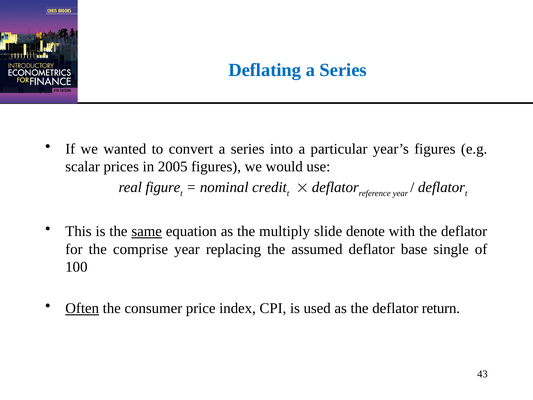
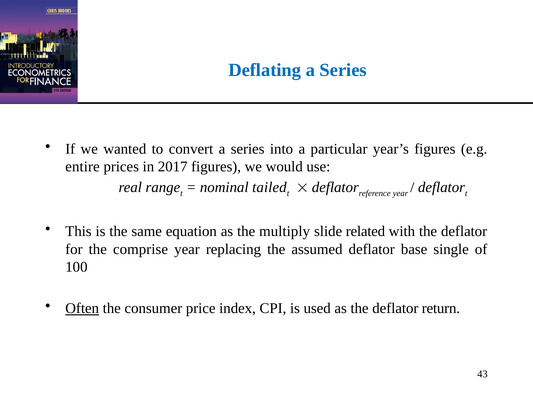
scalar: scalar -> entire
2005: 2005 -> 2017
figure: figure -> range
credit: credit -> tailed
same underline: present -> none
denote: denote -> related
